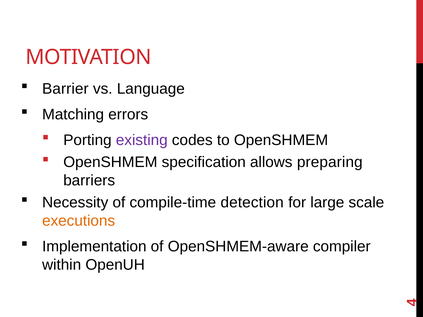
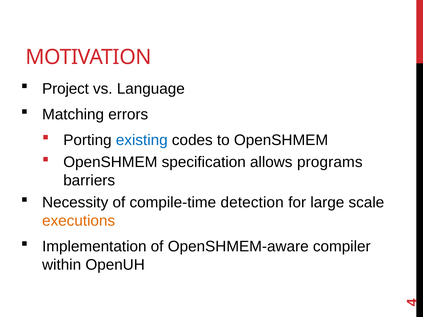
Barrier: Barrier -> Project
existing colour: purple -> blue
preparing: preparing -> programs
